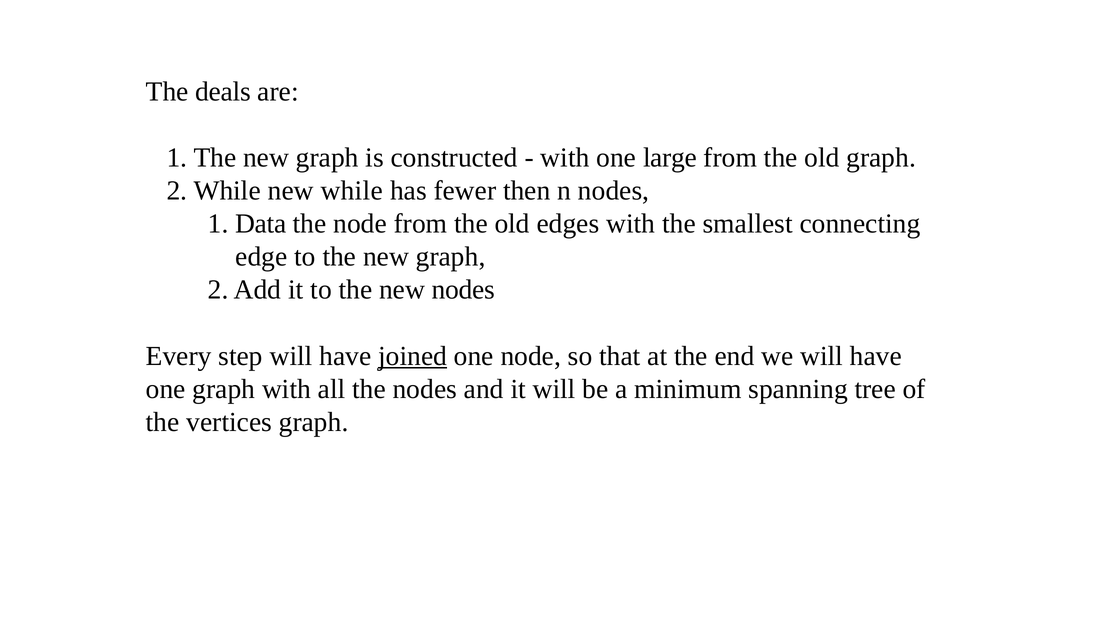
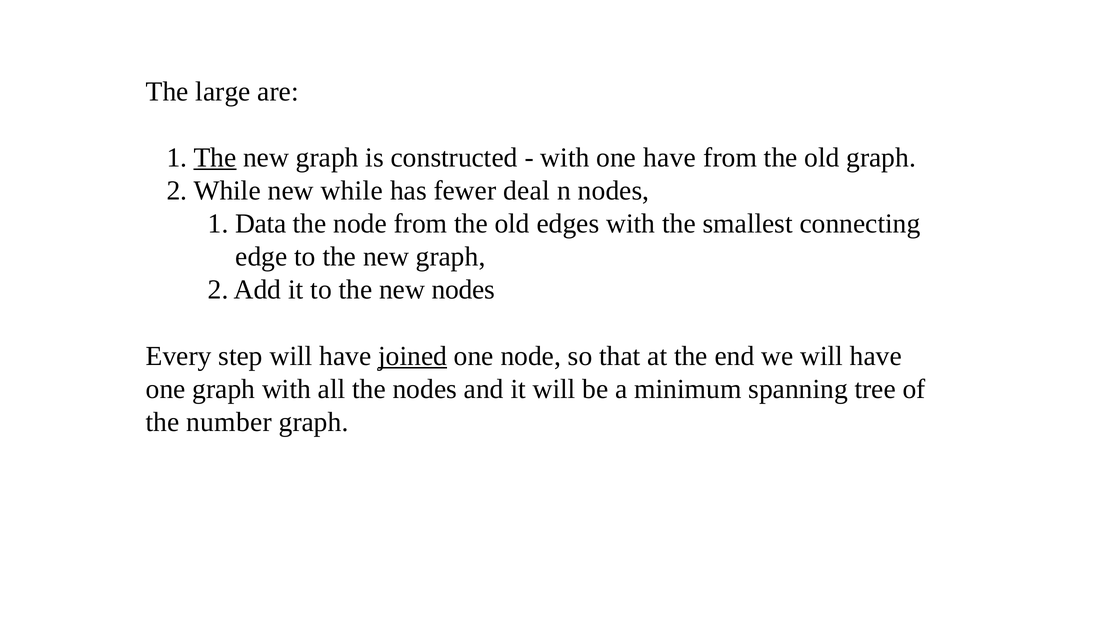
deals: deals -> large
The at (215, 158) underline: none -> present
one large: large -> have
then: then -> deal
vertices: vertices -> number
